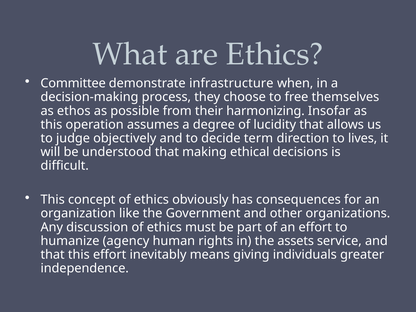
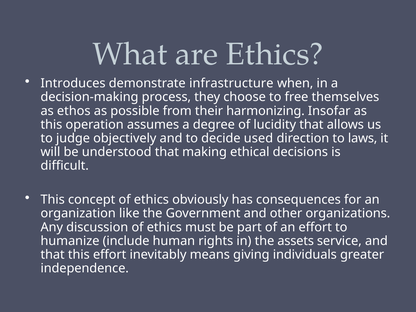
Committee: Committee -> Introduces
term: term -> used
lives: lives -> laws
agency: agency -> include
